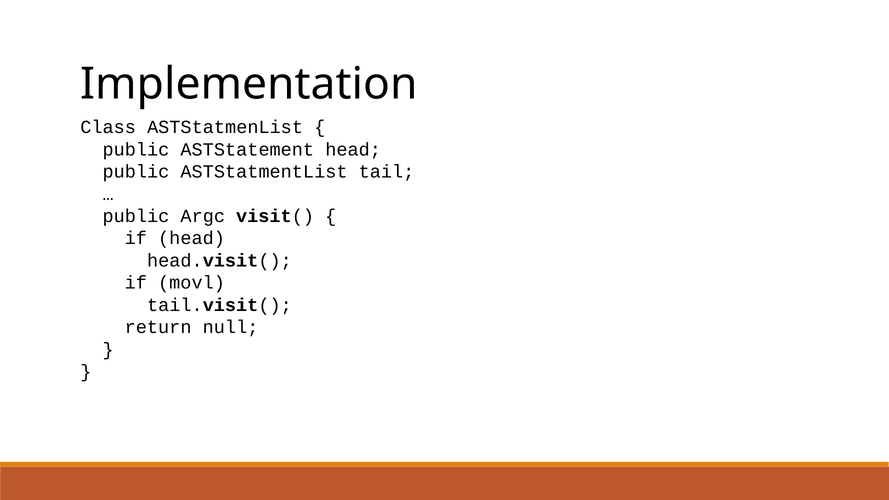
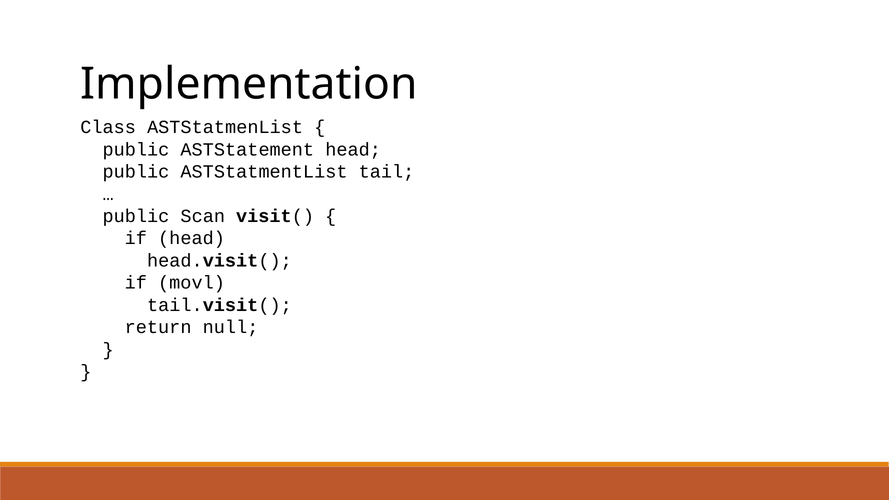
Argc: Argc -> Scan
